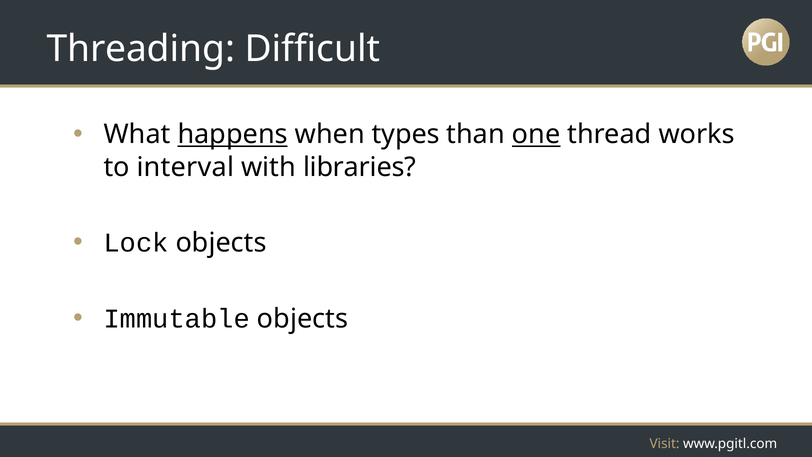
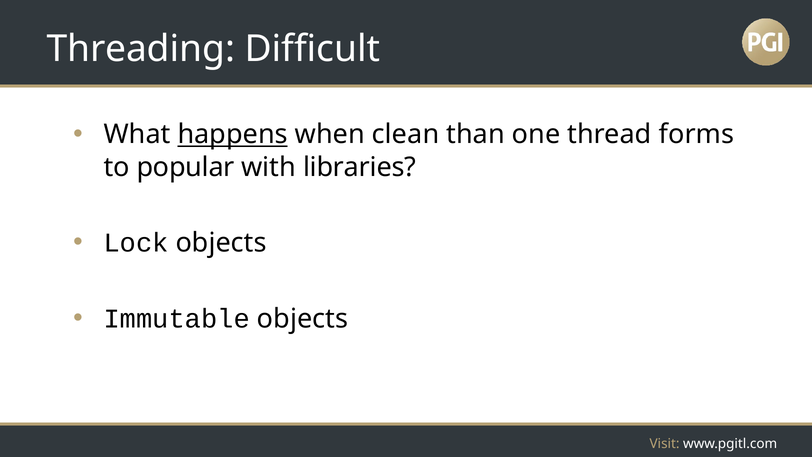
types: types -> clean
one underline: present -> none
works: works -> forms
interval: interval -> popular
